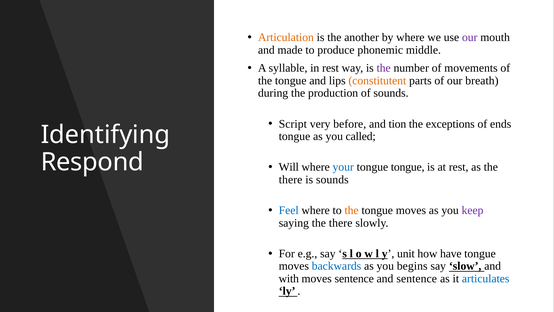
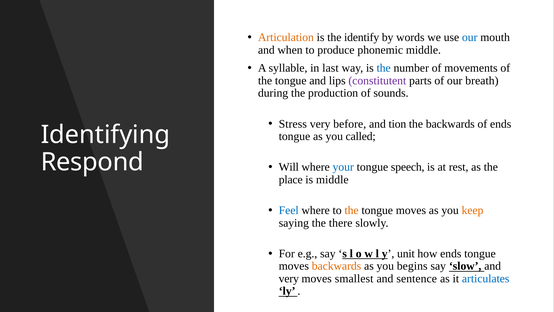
another: another -> identify
by where: where -> words
our at (470, 37) colour: purple -> blue
made: made -> when
in rest: rest -> last
the at (384, 68) colour: purple -> blue
constitutent colour: orange -> purple
Script: Script -> Stress
the exceptions: exceptions -> backwards
tongue tongue: tongue -> speech
there at (291, 179): there -> place
is sounds: sounds -> middle
keep colour: purple -> orange
how have: have -> ends
backwards at (337, 266) colour: blue -> orange
with at (289, 278): with -> very
moves sentence: sentence -> smallest
